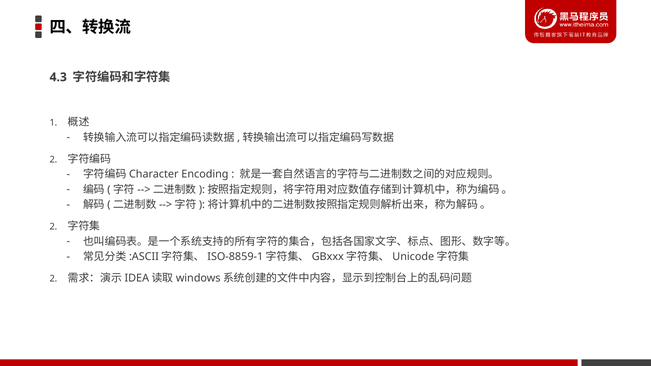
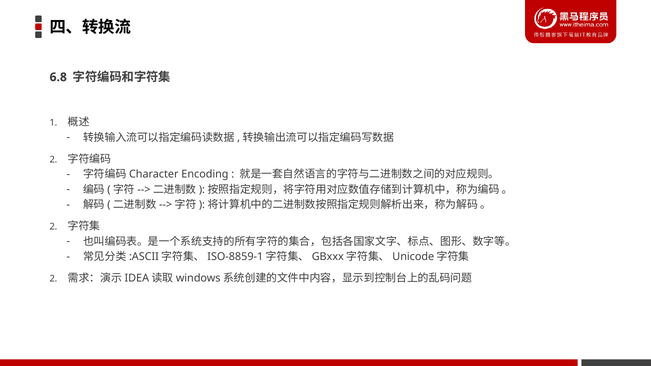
4.3: 4.3 -> 6.8
